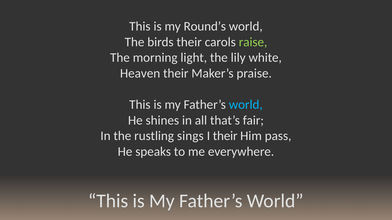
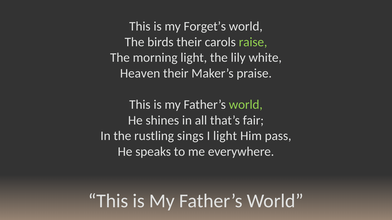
Round’s: Round’s -> Forget’s
world at (246, 105) colour: light blue -> light green
I their: their -> light
